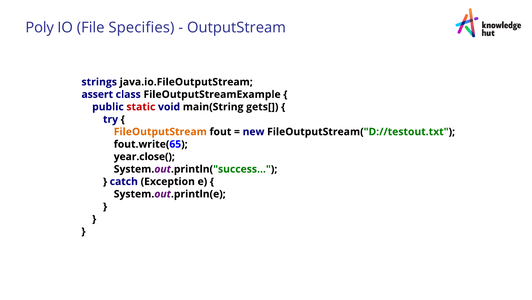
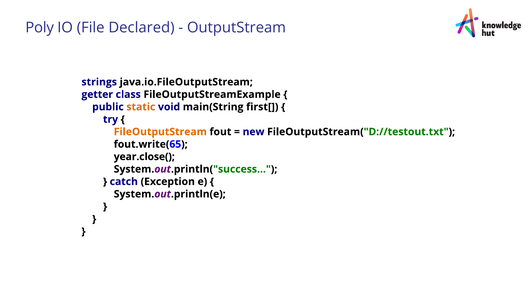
Specifies: Specifies -> Declared
assert: assert -> getter
static colour: red -> orange
gets[: gets[ -> first[
